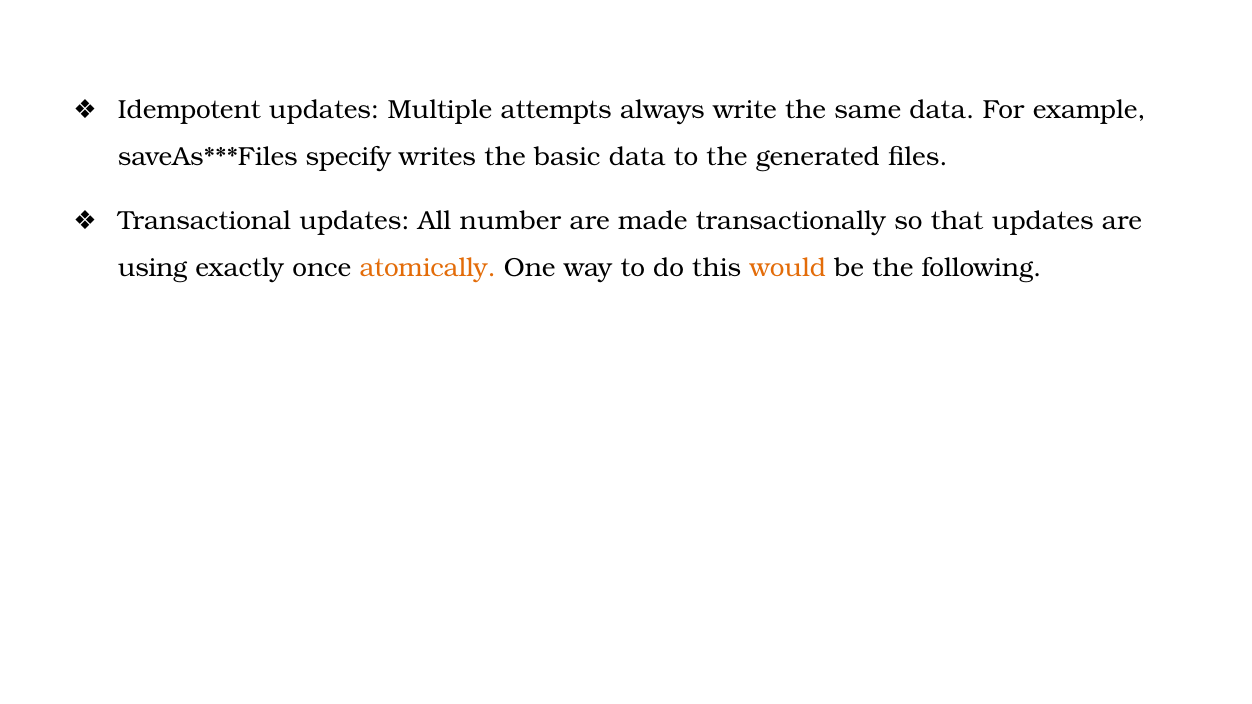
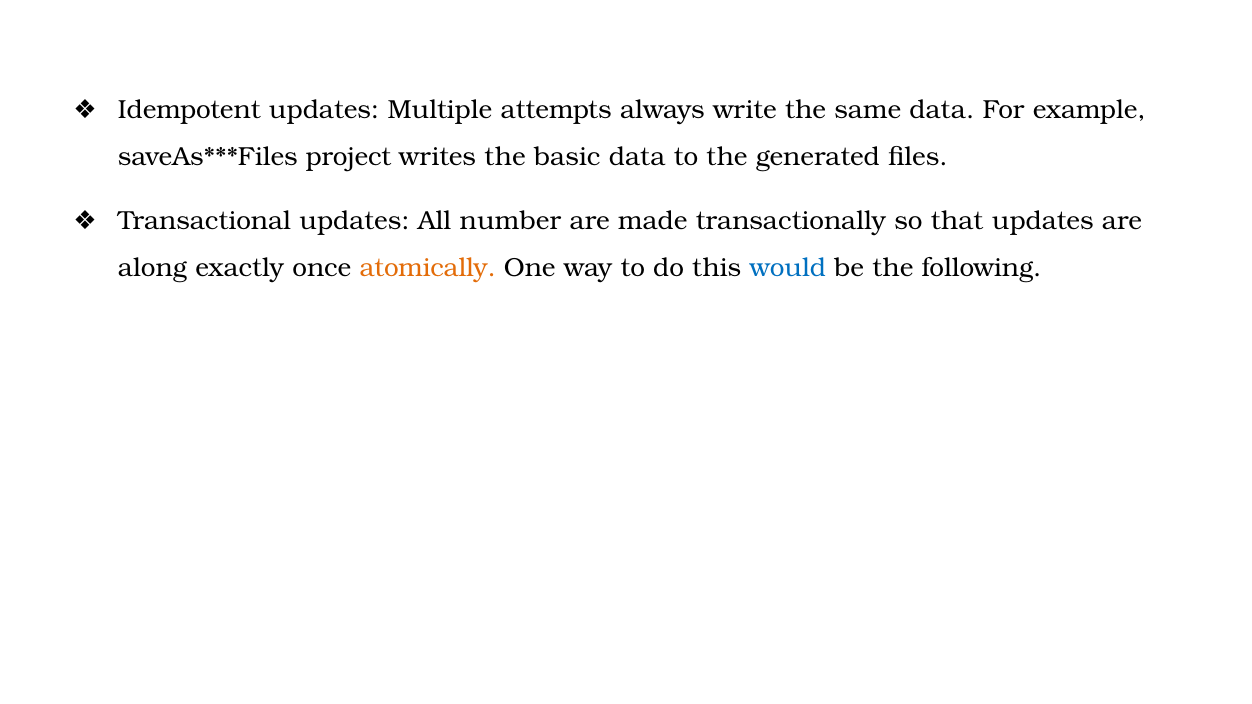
specify: specify -> project
using: using -> along
would colour: orange -> blue
